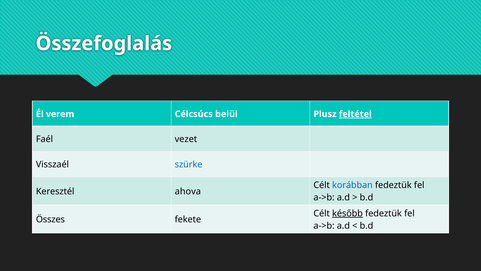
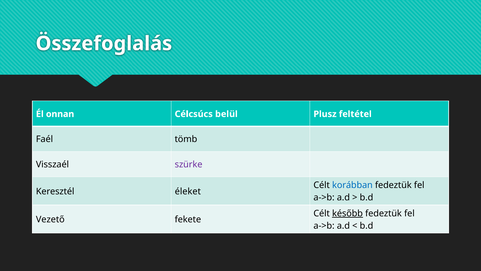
verem: verem -> onnan
feltétel underline: present -> none
vezet: vezet -> tömb
szürke colour: blue -> purple
ahova: ahova -> éleket
Összes: Összes -> Vezető
